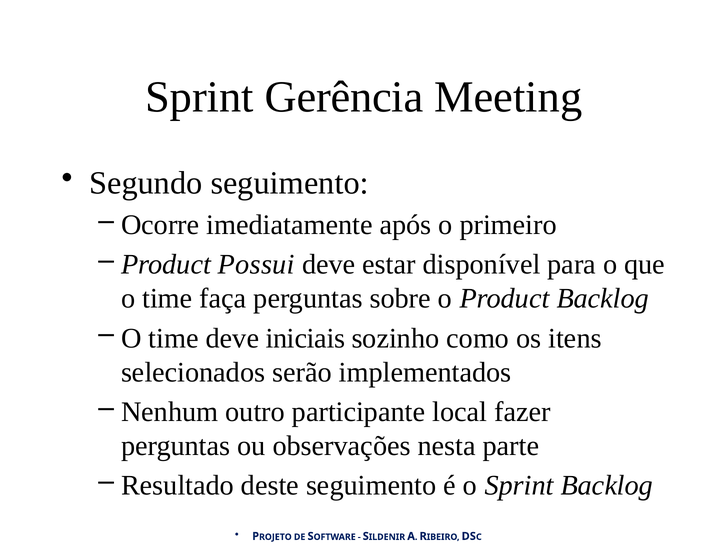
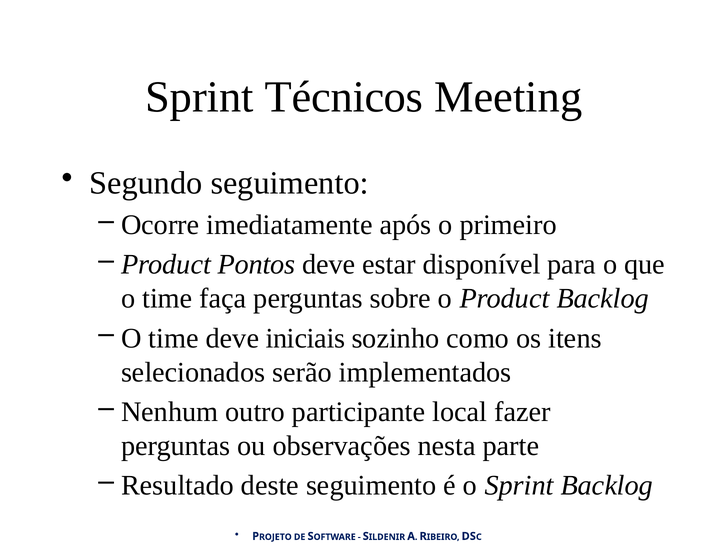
Gerência: Gerência -> Técnicos
Possui: Possui -> Pontos
